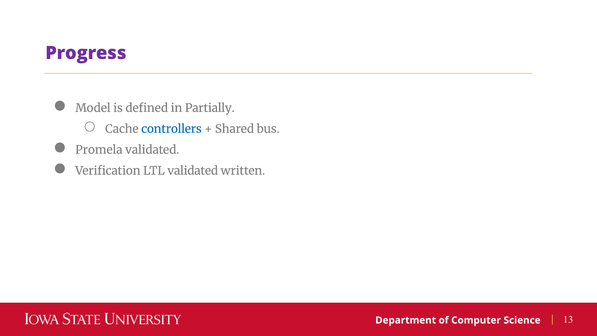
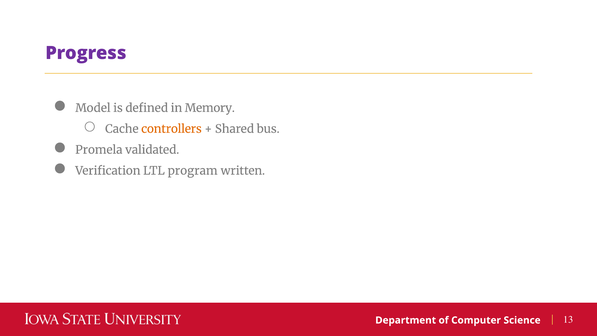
Partially: Partially -> Memory
controllers colour: blue -> orange
LTL validated: validated -> program
